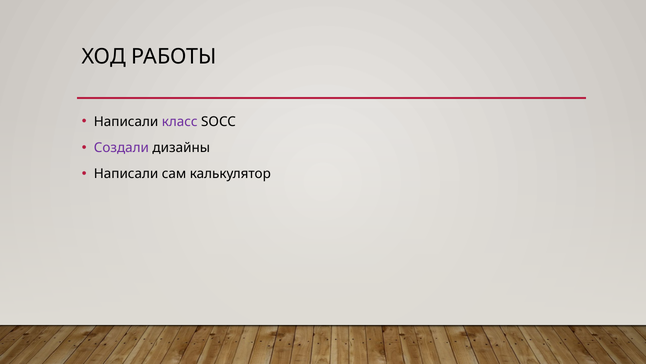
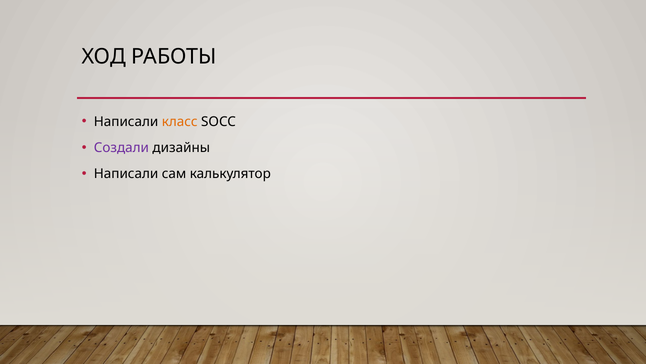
класс colour: purple -> orange
